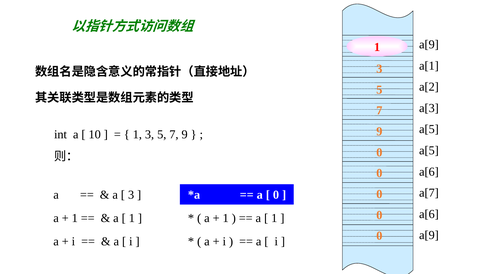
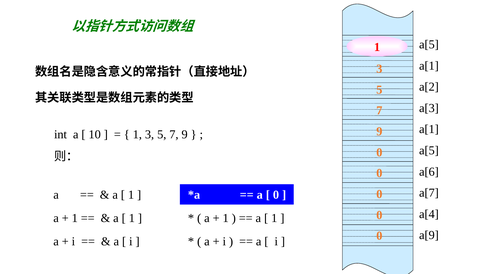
a[9 at (429, 45): a[9 -> a[5
a[5 at (429, 130): a[5 -> a[1
3 at (131, 195): 3 -> 1
a[6 at (429, 214): a[6 -> a[4
